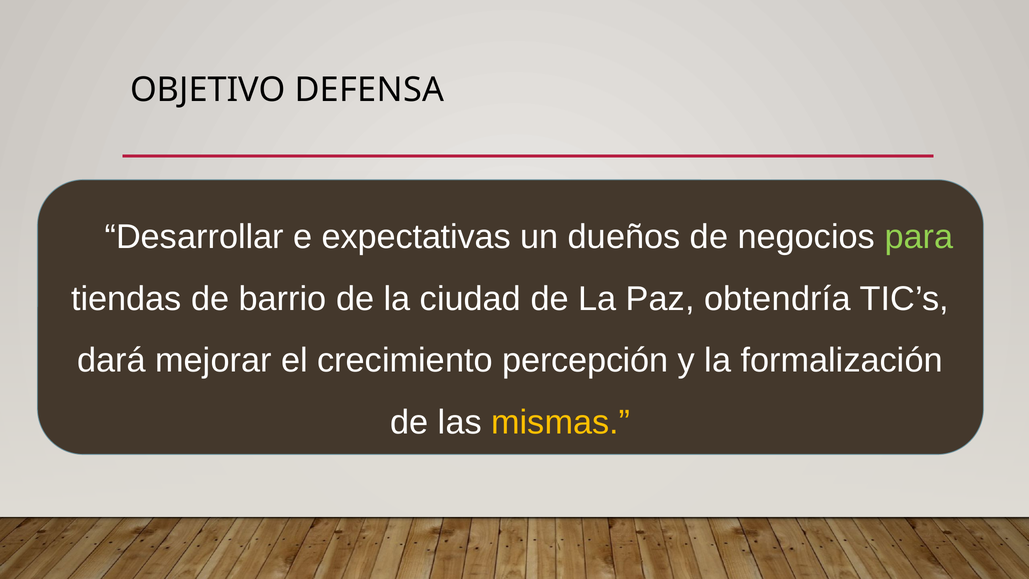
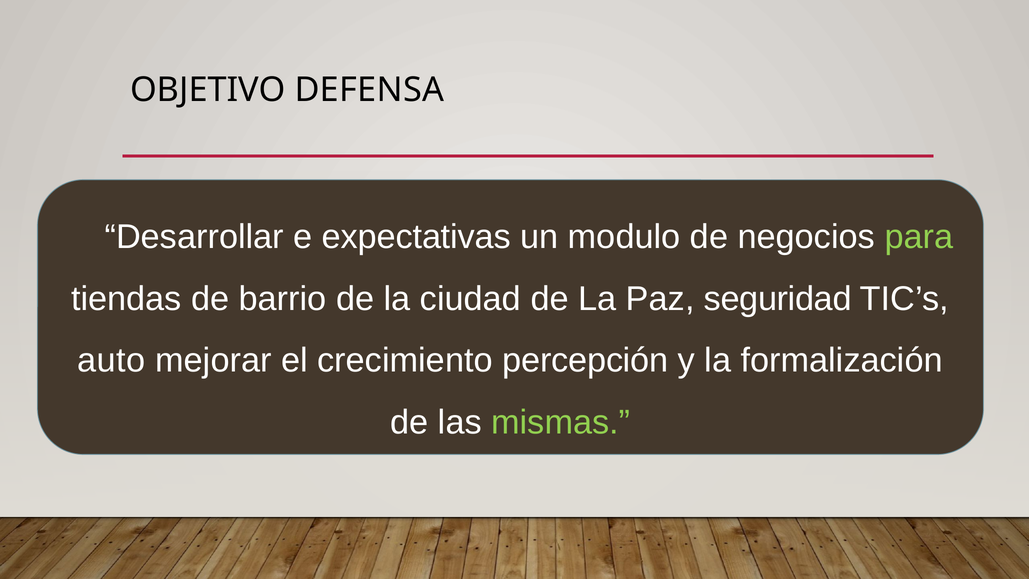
dueños: dueños -> modulo
obtendría: obtendría -> seguridad
dará: dará -> auto
mismas colour: yellow -> light green
